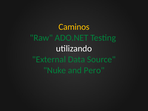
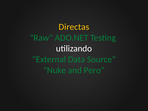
Caminos: Caminos -> Directas
